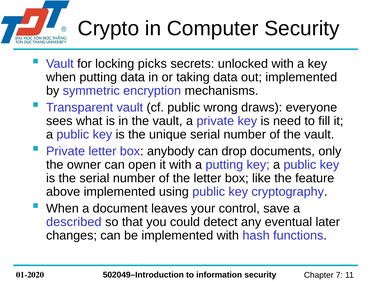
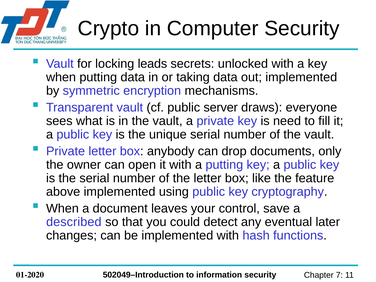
picks: picks -> leads
wrong: wrong -> server
